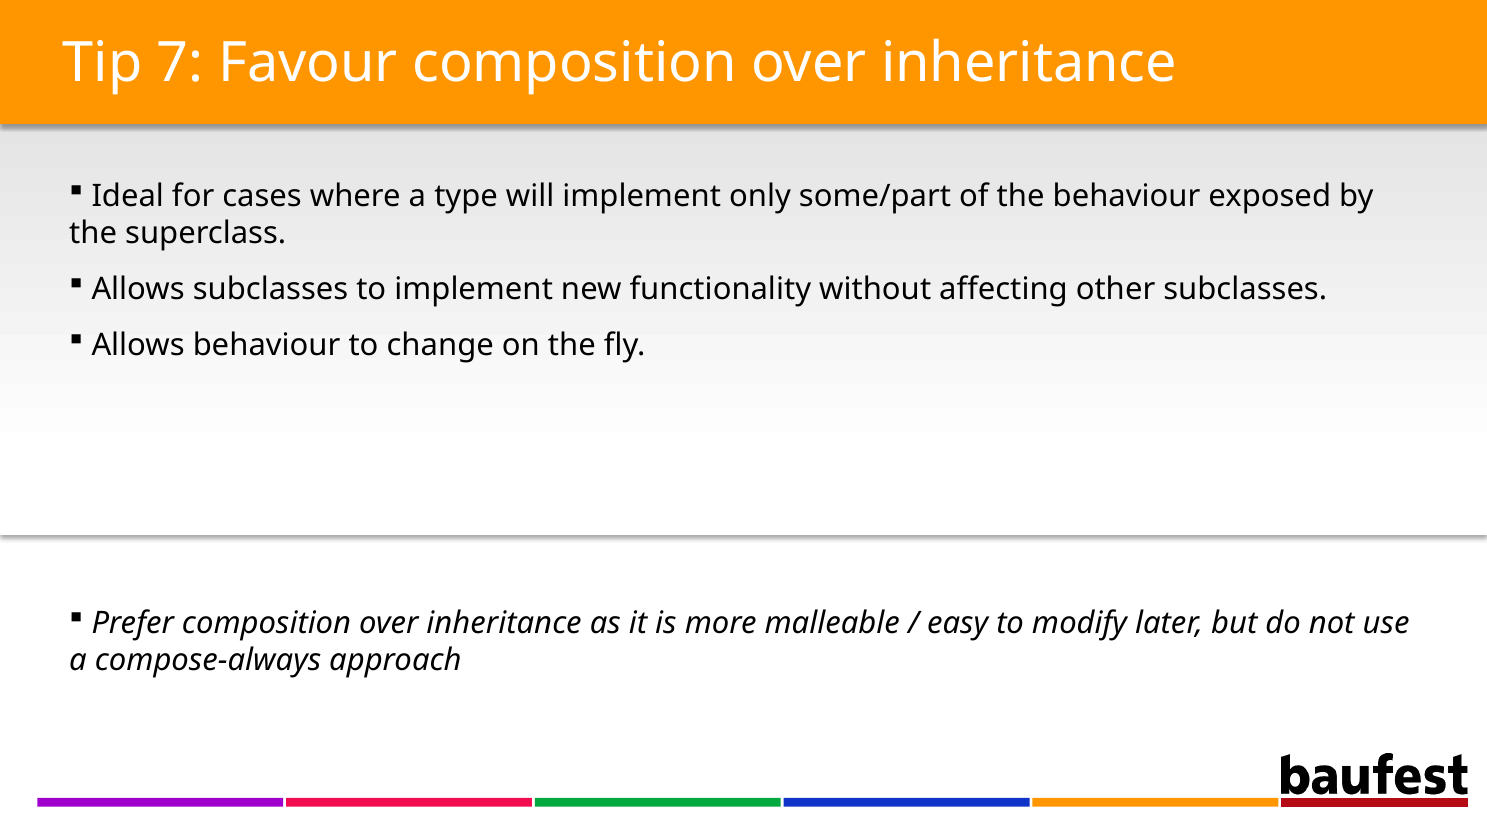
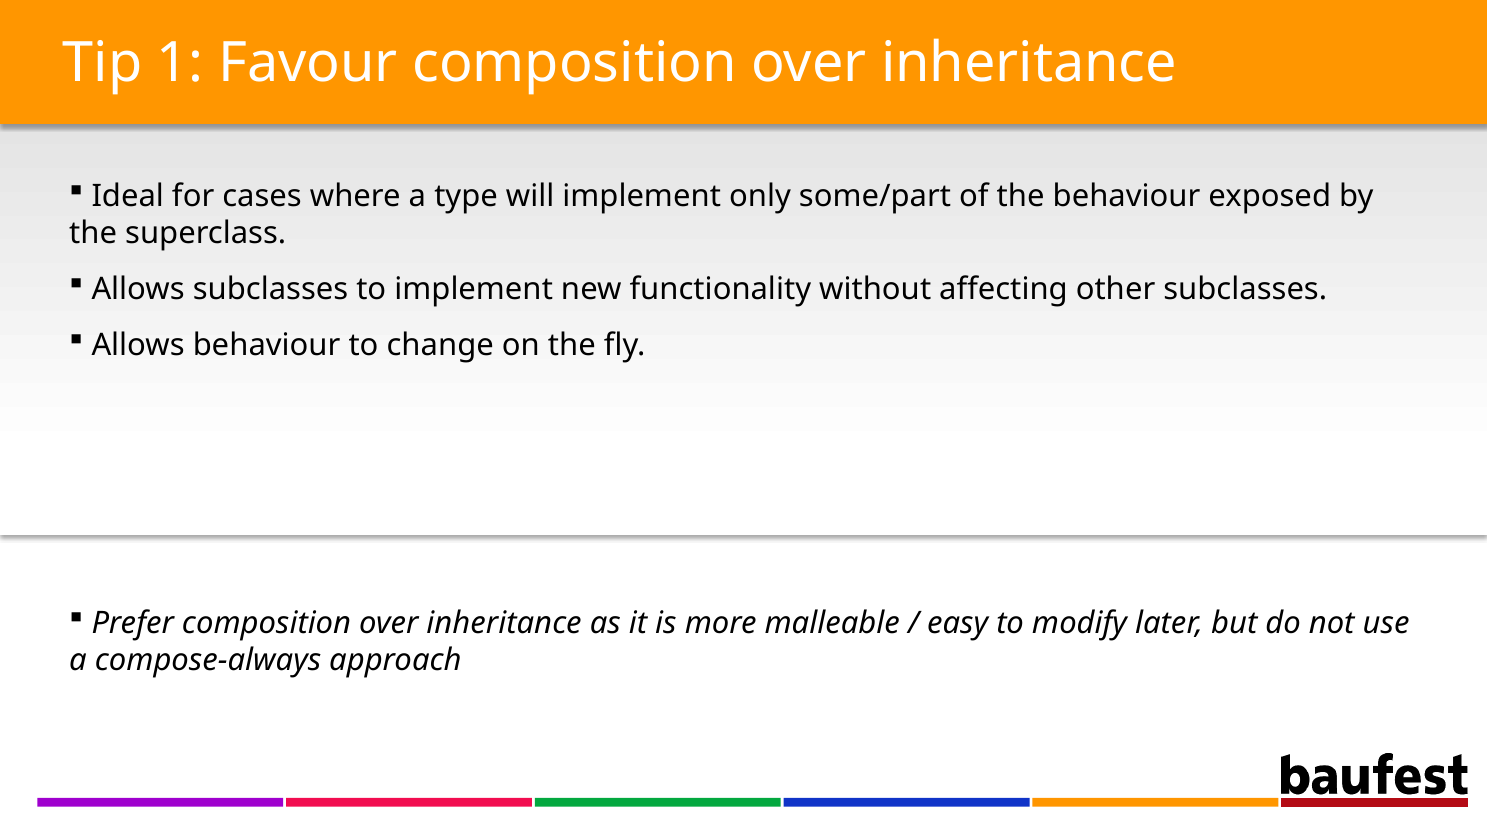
7: 7 -> 1
